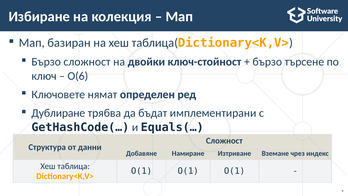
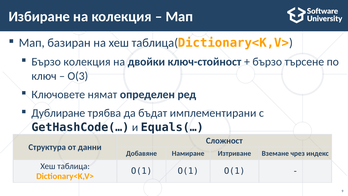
Бързо сложност: сложност -> колекция
O(6: O(6 -> O(3
